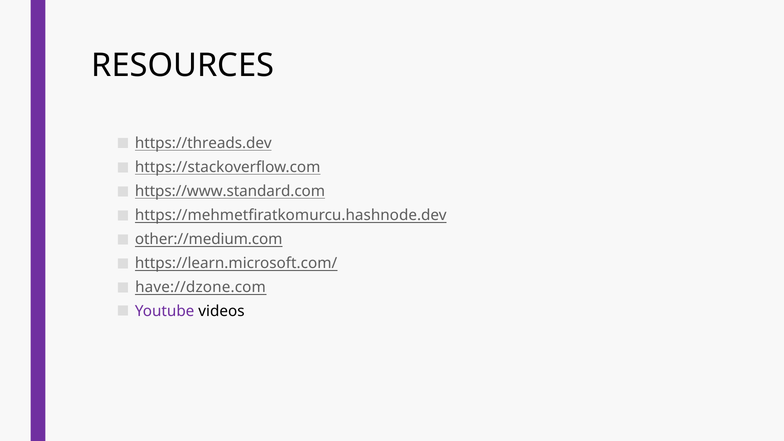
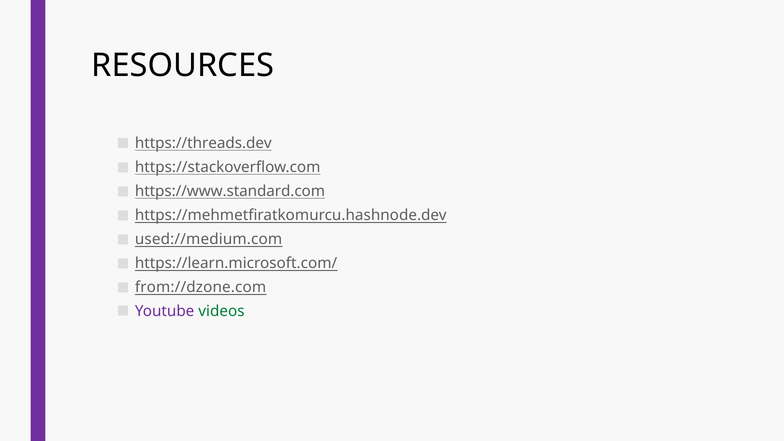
other://medium.com: other://medium.com -> used://medium.com
have://dzone.com: have://dzone.com -> from://dzone.com
videos colour: black -> green
